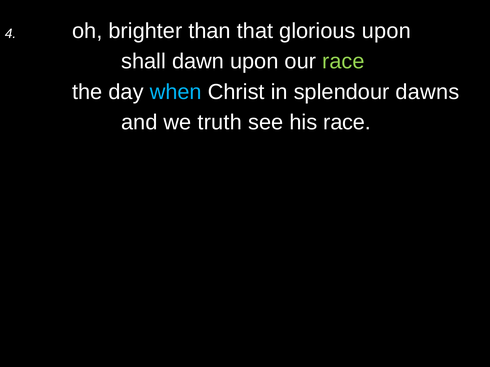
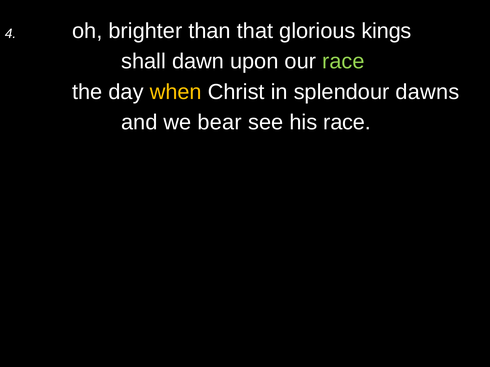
glorious upon: upon -> kings
when colour: light blue -> yellow
truth: truth -> bear
